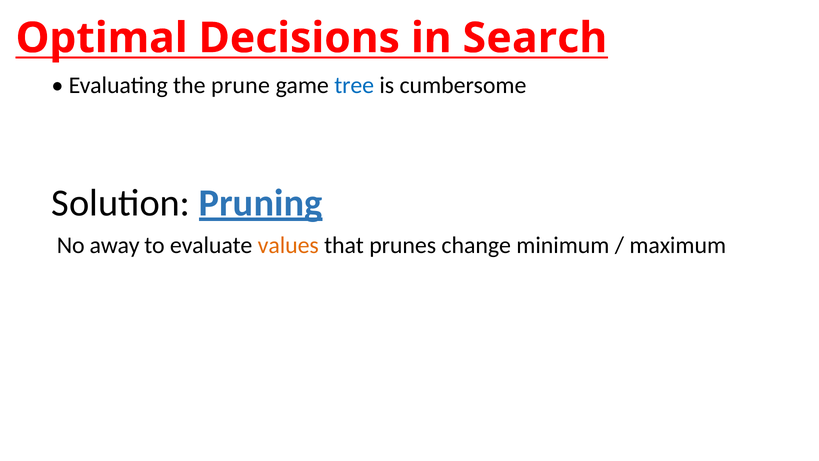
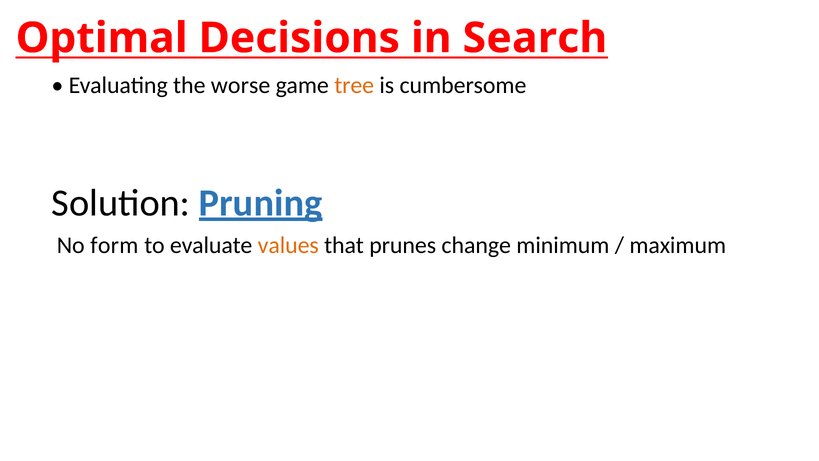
prune: prune -> worse
tree colour: blue -> orange
away: away -> form
